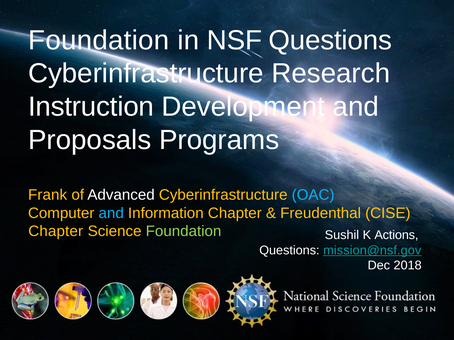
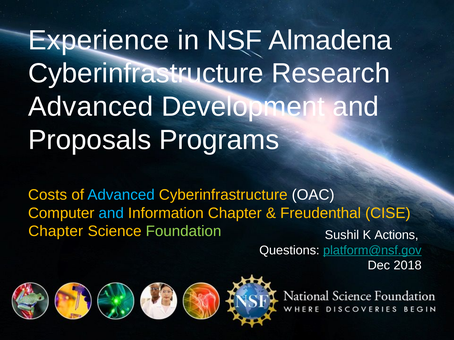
Foundation at (99, 40): Foundation -> Experience
NSF Questions: Questions -> Almadena
Instruction at (91, 107): Instruction -> Advanced
Frank: Frank -> Costs
Advanced at (121, 195) colour: white -> light blue
OAC colour: light blue -> white
mission@nsf.gov: mission@nsf.gov -> platform@nsf.gov
